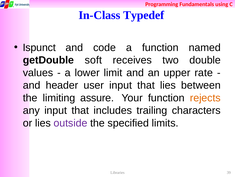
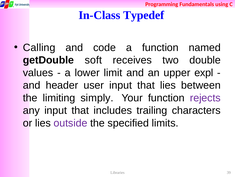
Ispunct: Ispunct -> Calling
rate: rate -> expl
assure: assure -> simply
rejects colour: orange -> purple
